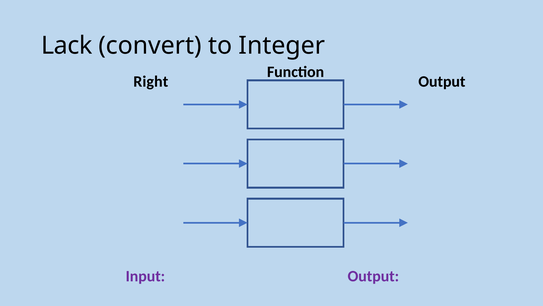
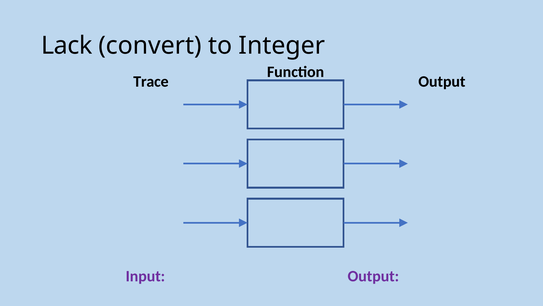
Right: Right -> Trace
